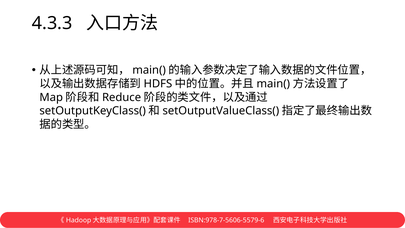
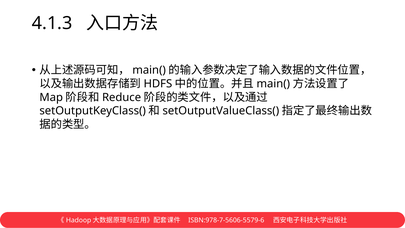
4.3.3: 4.3.3 -> 4.1.3
